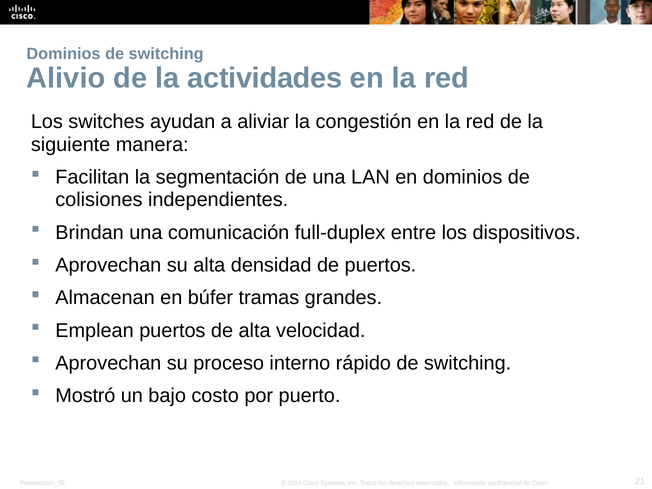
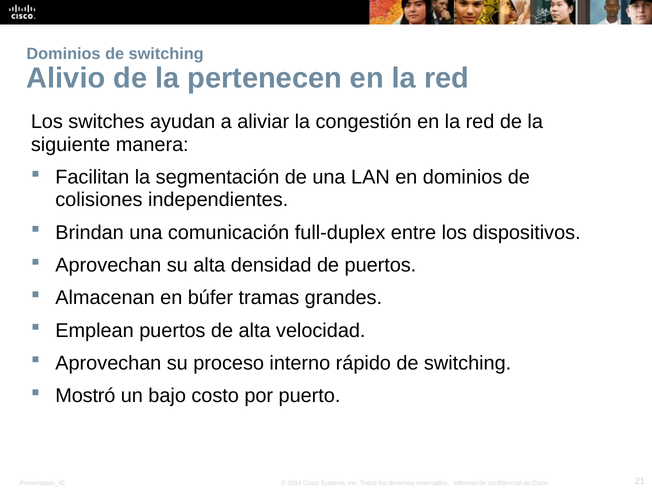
actividades: actividades -> pertenecen
